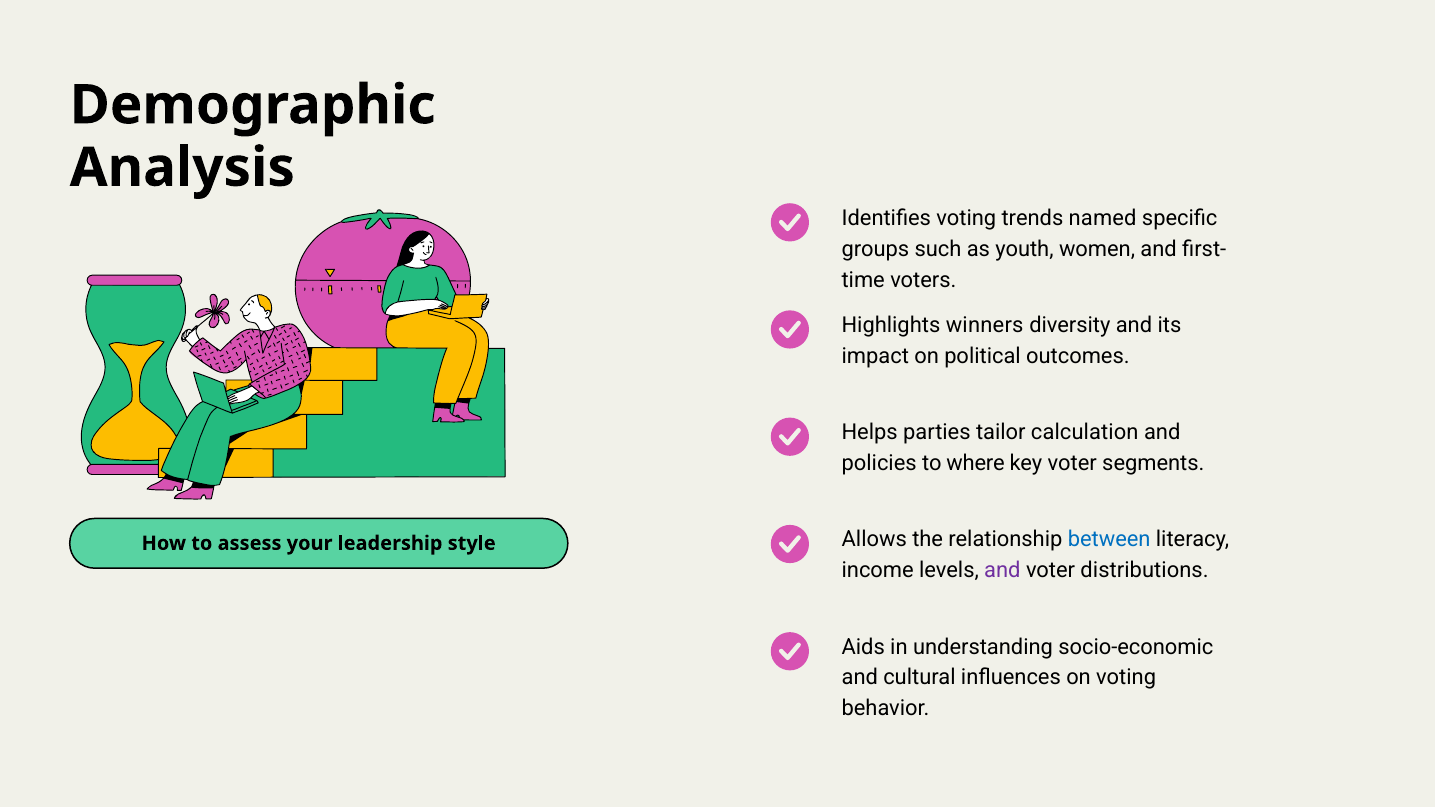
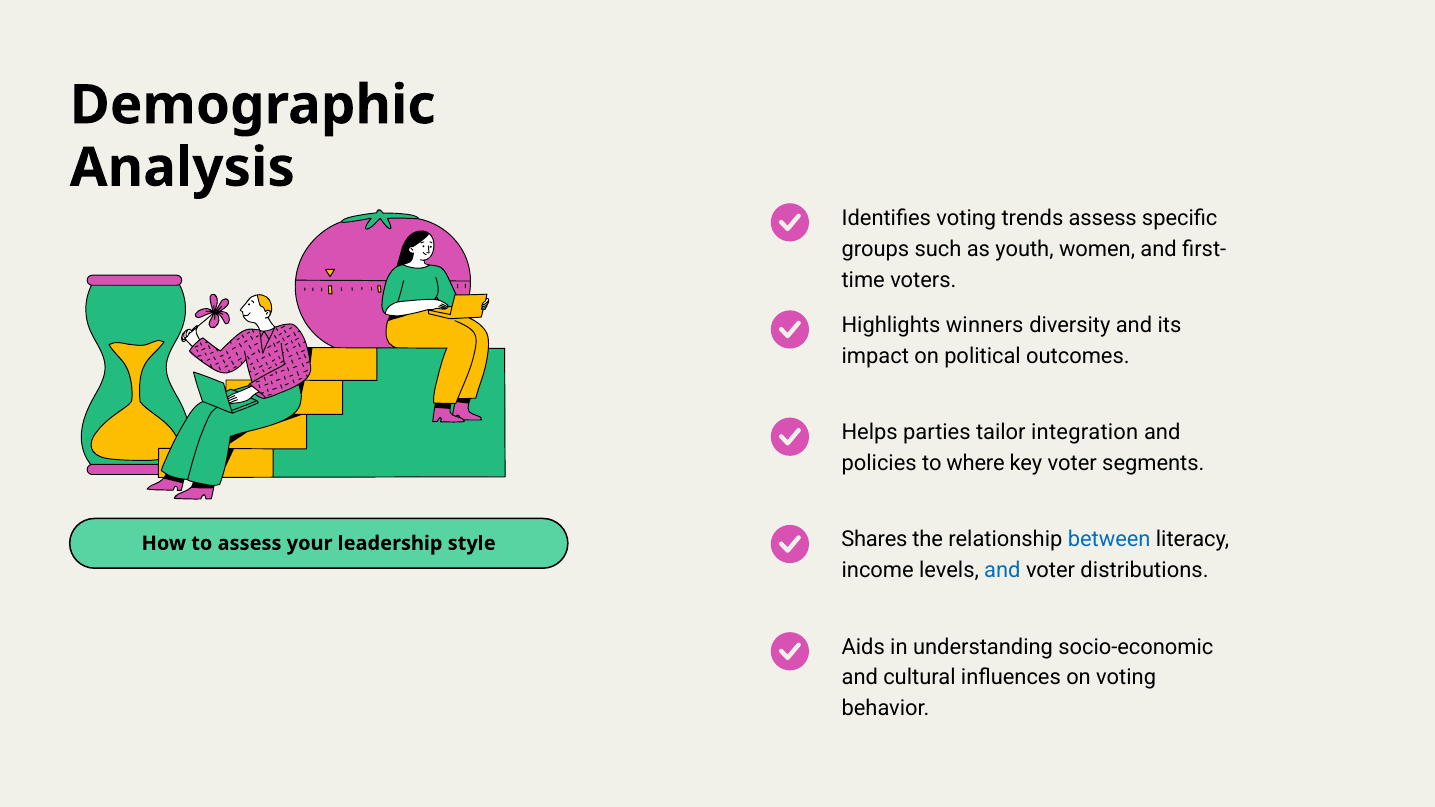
trends named: named -> assess
calculation: calculation -> integration
Allows: Allows -> Shares
and at (1002, 571) colour: purple -> blue
